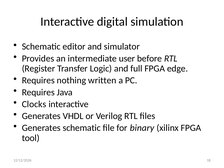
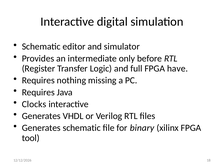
user: user -> only
edge: edge -> have
written: written -> missing
